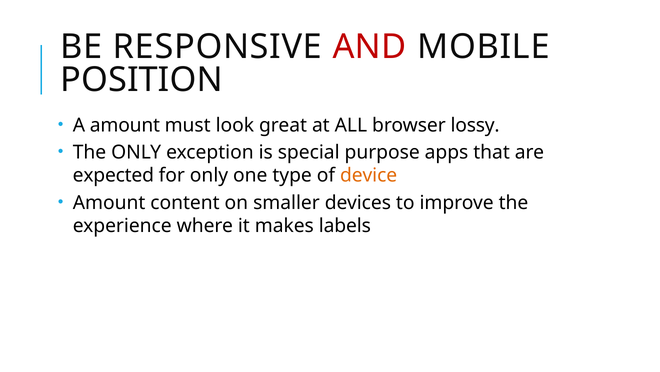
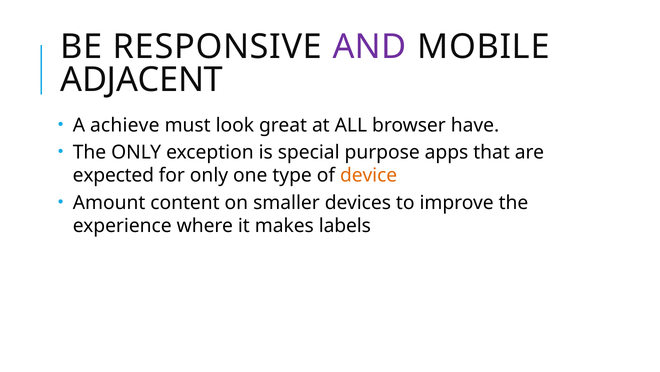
AND colour: red -> purple
POSITION: POSITION -> ADJACENT
A amount: amount -> achieve
lossy: lossy -> have
